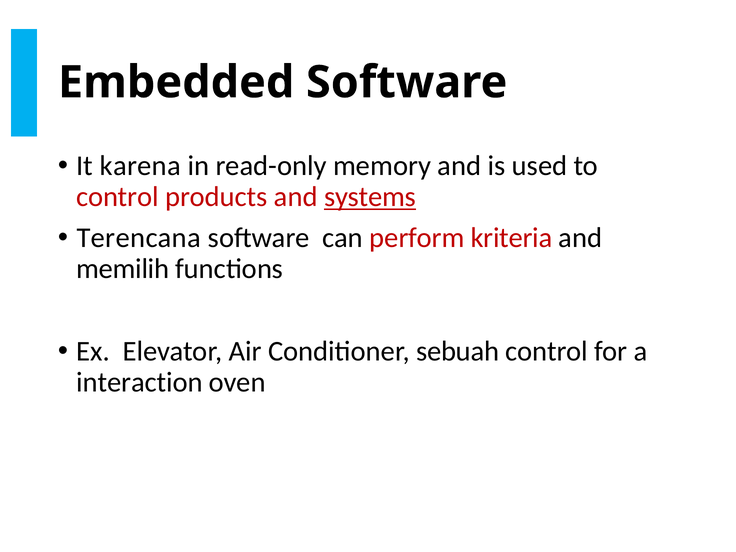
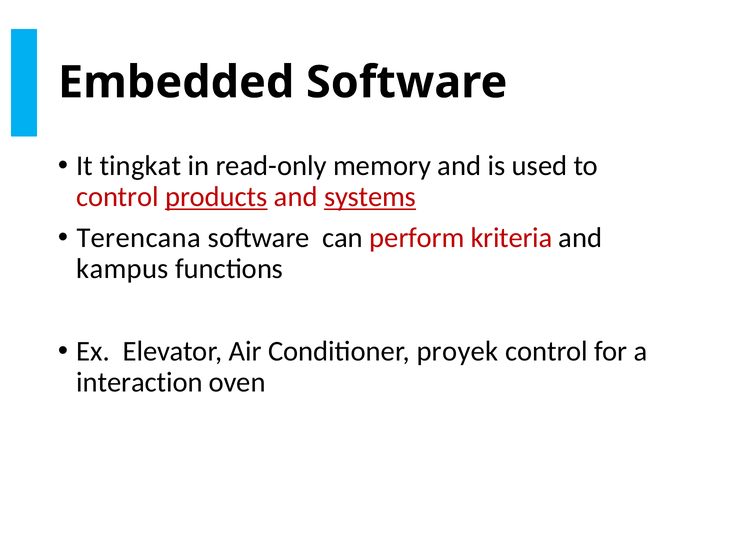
karena: karena -> tingkat
products underline: none -> present
memilih: memilih -> kampus
sebuah: sebuah -> proyek
